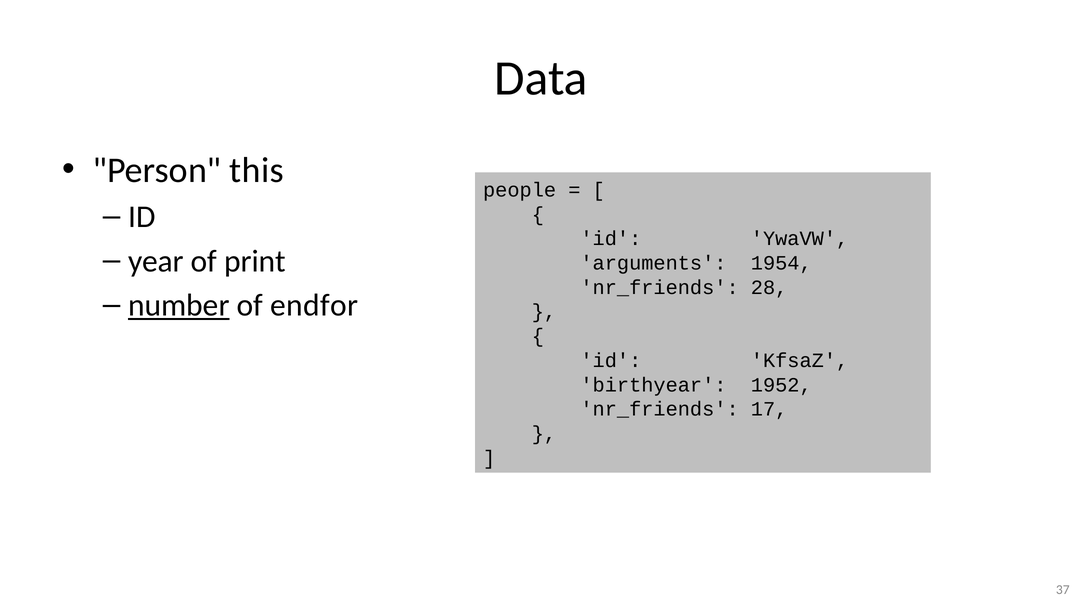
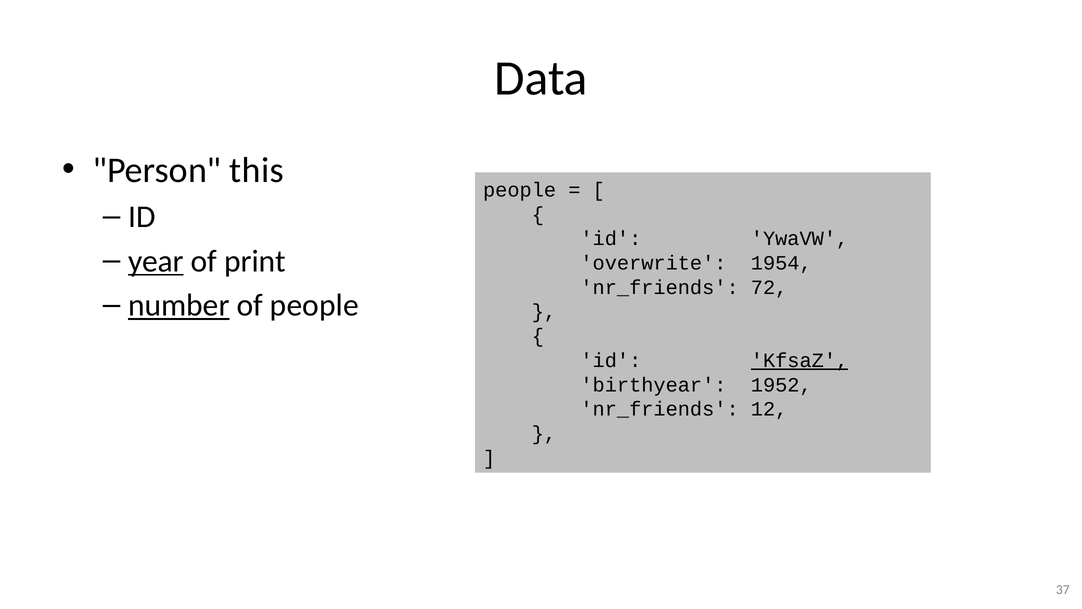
year underline: none -> present
arguments: arguments -> overwrite
28: 28 -> 72
of endfor: endfor -> people
KfsaZ underline: none -> present
17: 17 -> 12
